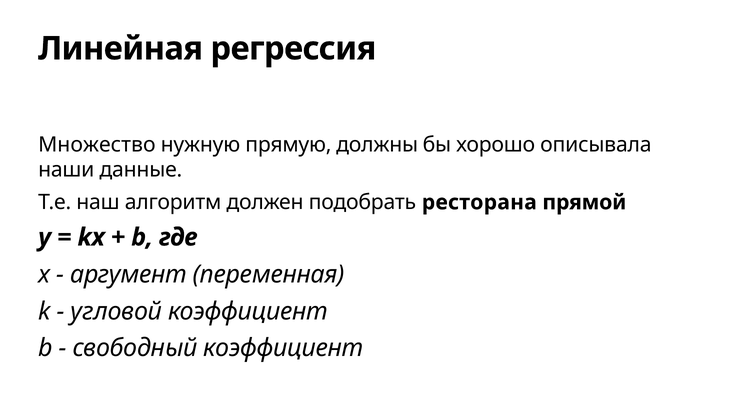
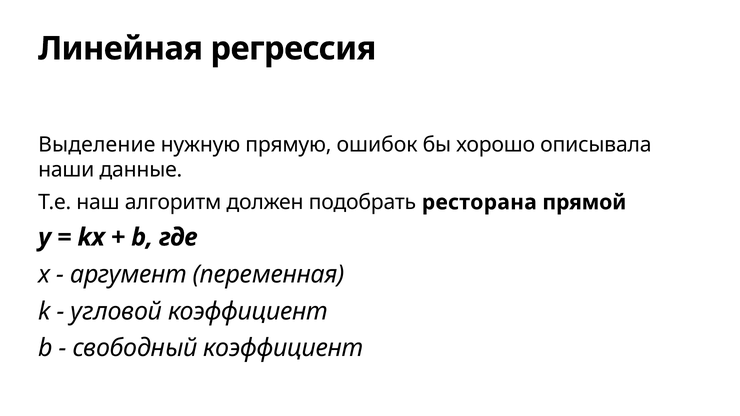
Множество: Множество -> Выделение
должны: должны -> ошибок
